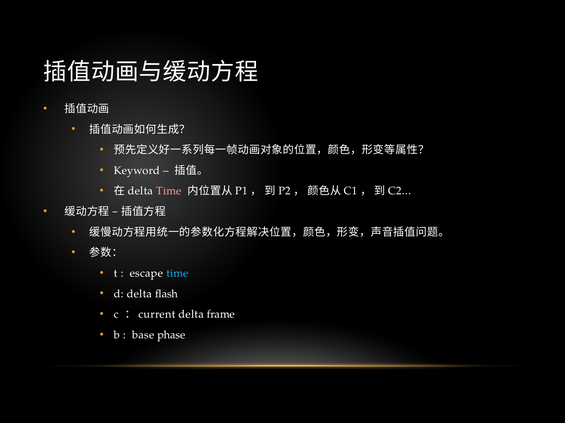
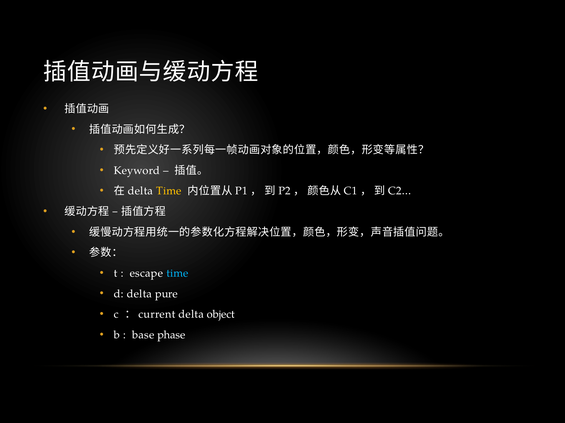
Time at (169, 191) colour: pink -> yellow
flash: flash -> pure
frame: frame -> object
